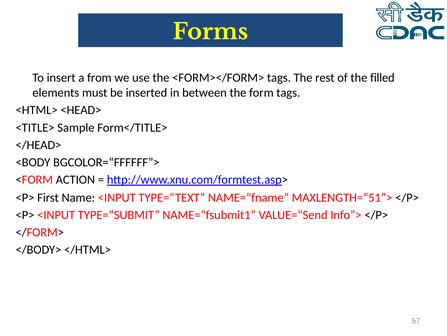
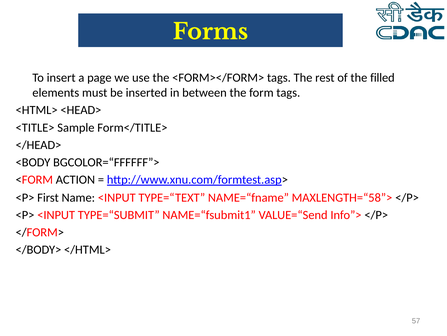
from: from -> page
MAXLENGTH=“51”>: MAXLENGTH=“51”> -> MAXLENGTH=“58”>
